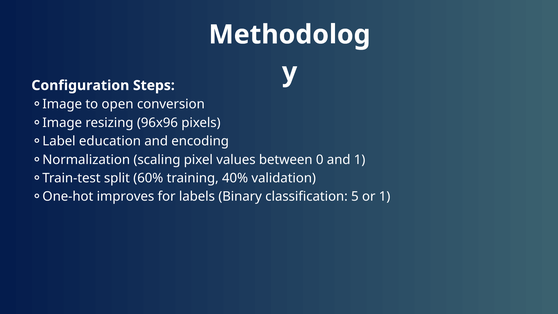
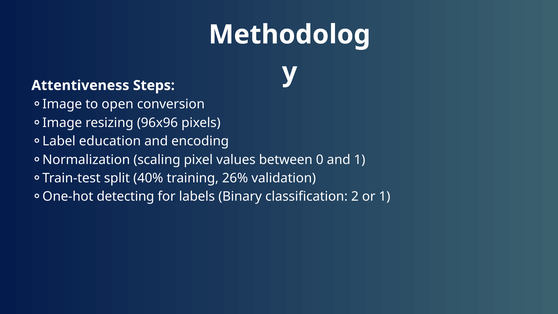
Configuration: Configuration -> Attentiveness
60%: 60% -> 40%
40%: 40% -> 26%
improves: improves -> detecting
5: 5 -> 2
